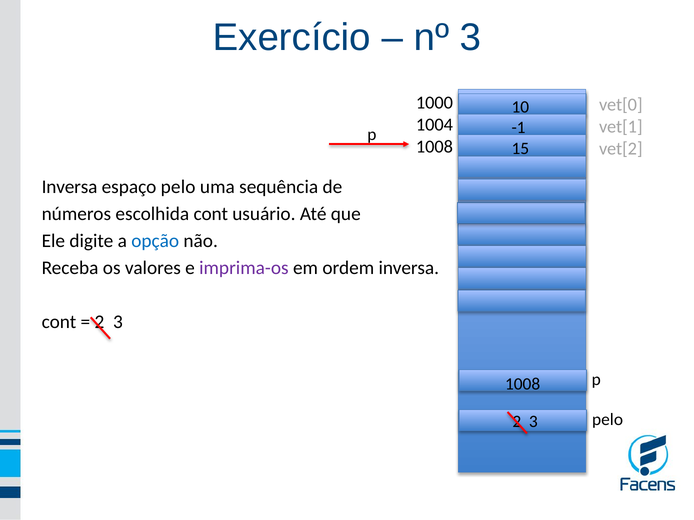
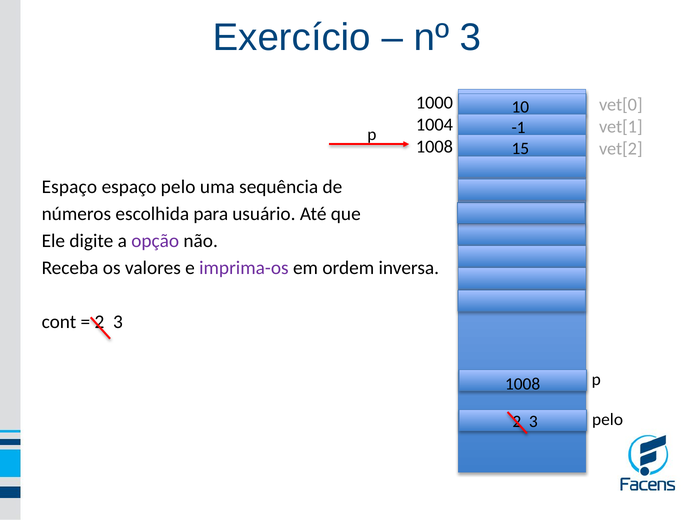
Inversa at (70, 187): Inversa -> Espaço
escolhida cont: cont -> para
opção colour: blue -> purple
